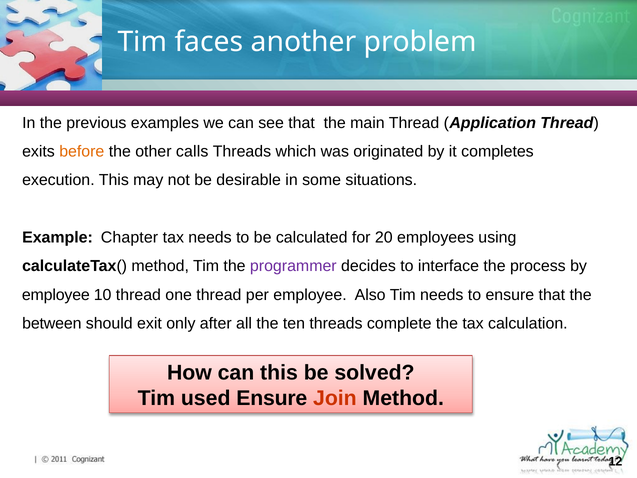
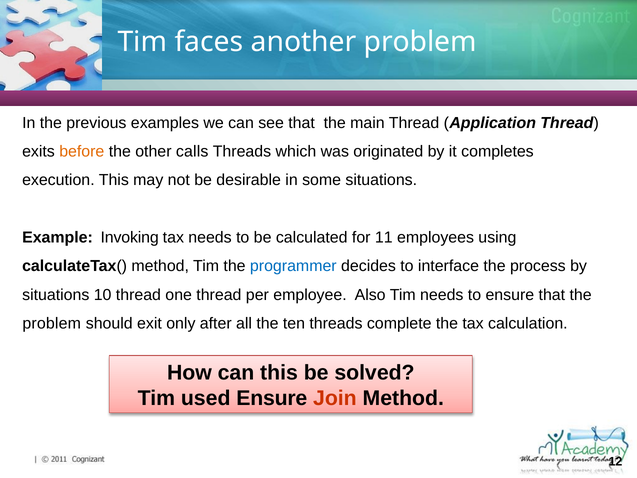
Chapter: Chapter -> Invoking
20: 20 -> 11
programmer colour: purple -> blue
employee at (56, 295): employee -> situations
between at (52, 323): between -> problem
